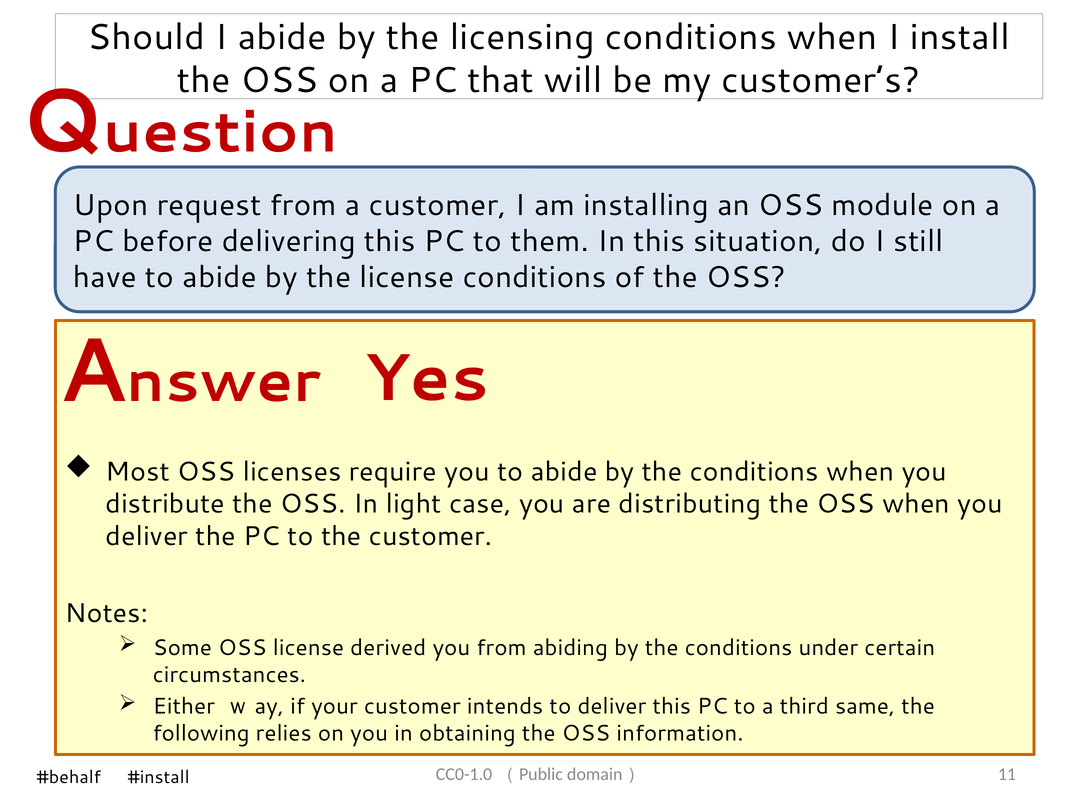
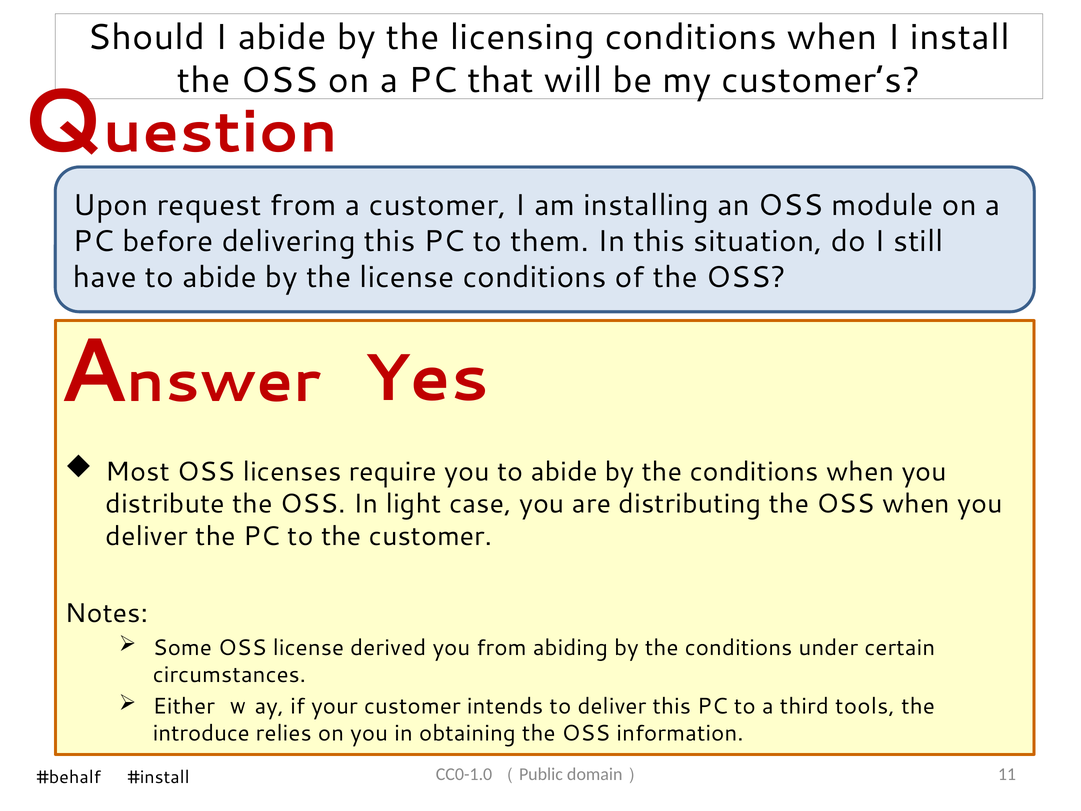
same: same -> tools
following: following -> introduce
